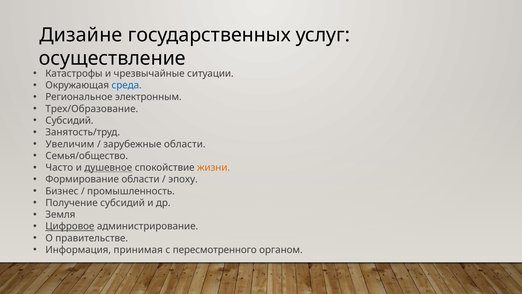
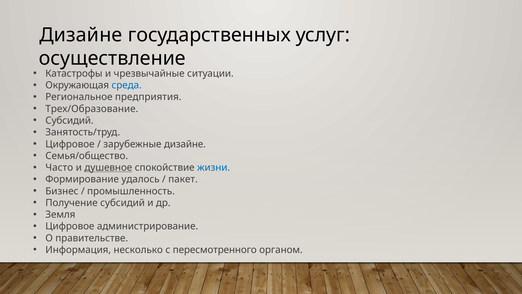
электронным: электронным -> предприятия
Увеличим at (70, 144): Увеличим -> Цифровое
зарубежные области: области -> дизайне
жизни colour: orange -> blue
Формирование области: области -> удалось
эпоху: эпоху -> пакет
Цифровое at (70, 226) underline: present -> none
принимая: принимая -> несколько
